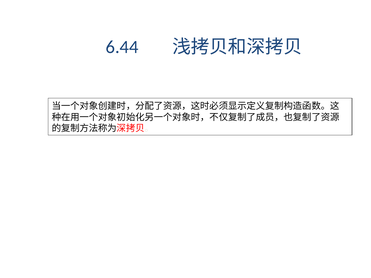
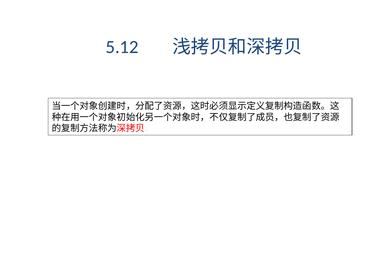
6.44: 6.44 -> 5.12
